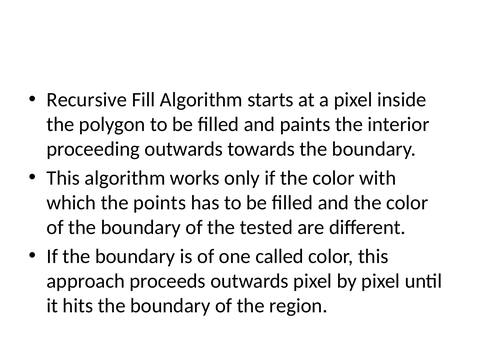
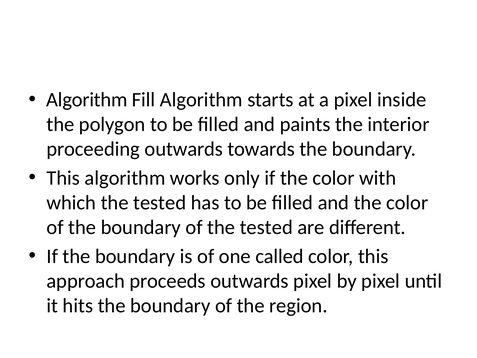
Recursive at (87, 100): Recursive -> Algorithm
which the points: points -> tested
